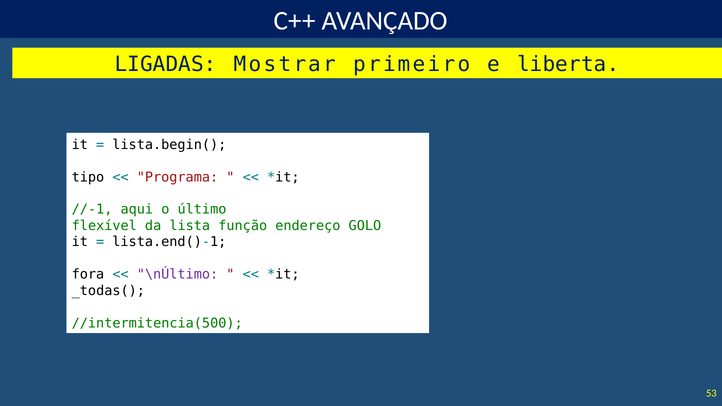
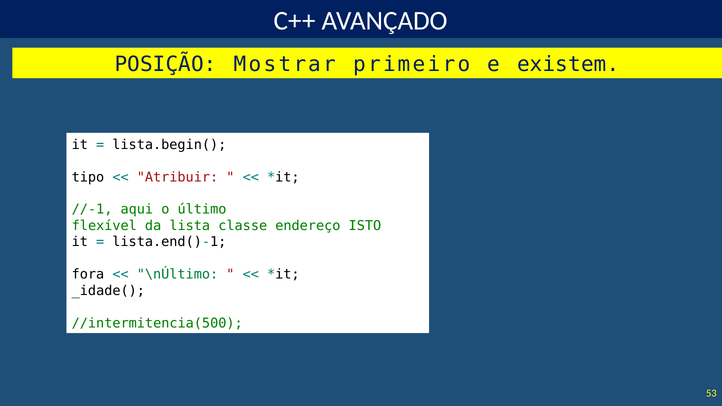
LIGADAS: LIGADAS -> POSIÇÃO
liberta: liberta -> existem
Programa: Programa -> Atribuir
função: função -> classe
GOLO: GOLO -> ISTO
\nÚltimo colour: purple -> green
_todas(: _todas( -> _idade(
